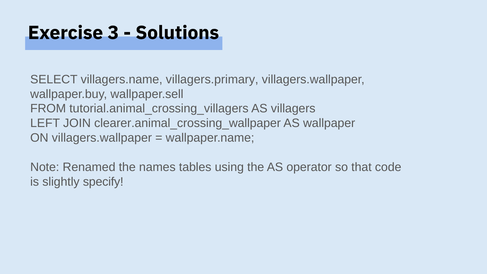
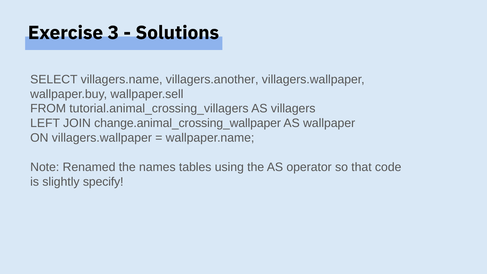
villagers.primary: villagers.primary -> villagers.another
clearer.animal_crossing_wallpaper: clearer.animal_crossing_wallpaper -> change.animal_crossing_wallpaper
